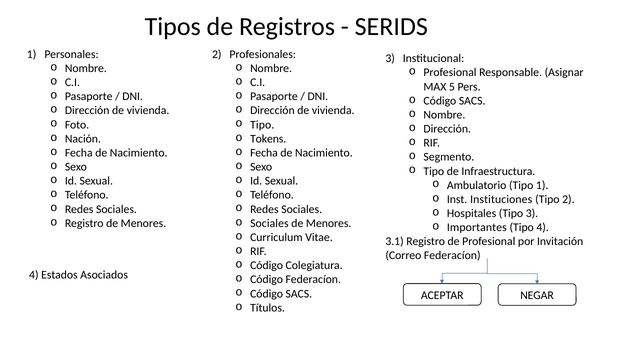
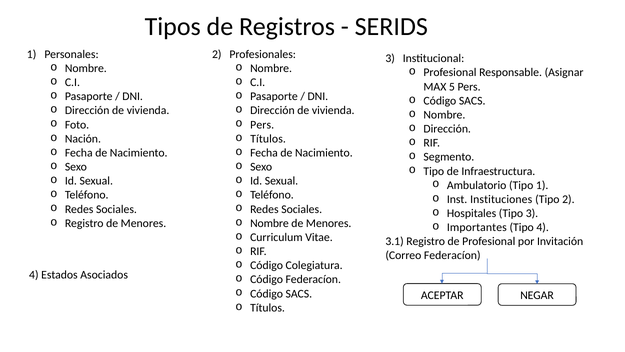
Tipo at (262, 125): Tipo -> Pers
Tokens at (268, 139): Tokens -> Títulos
Sociales at (269, 223): Sociales -> Nombre
